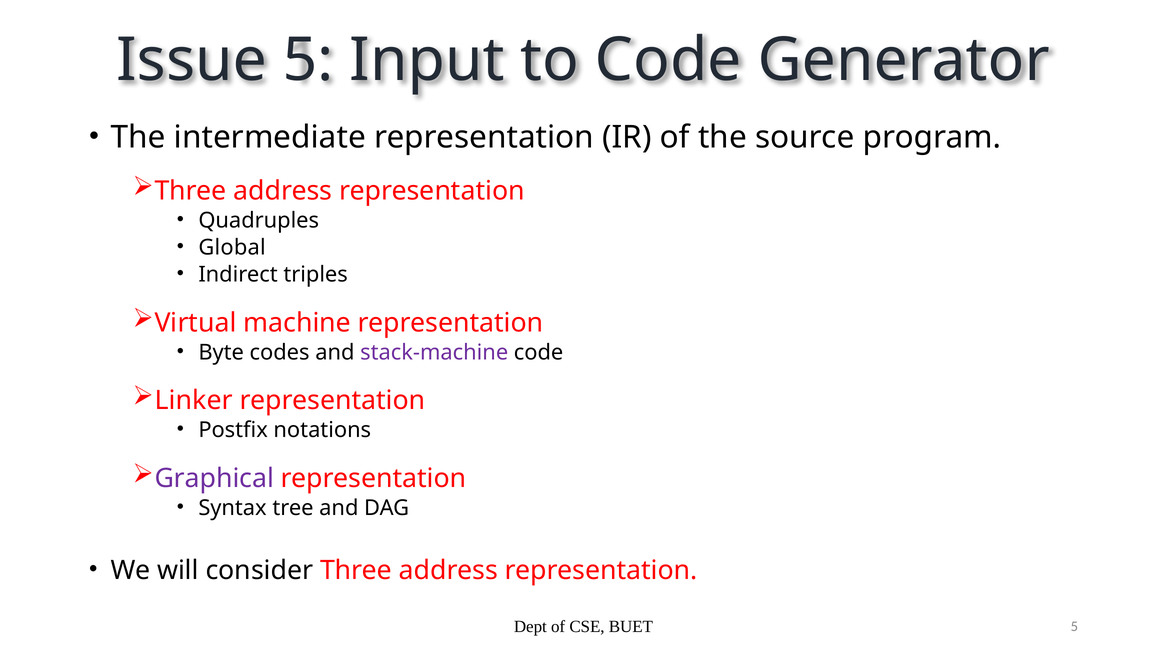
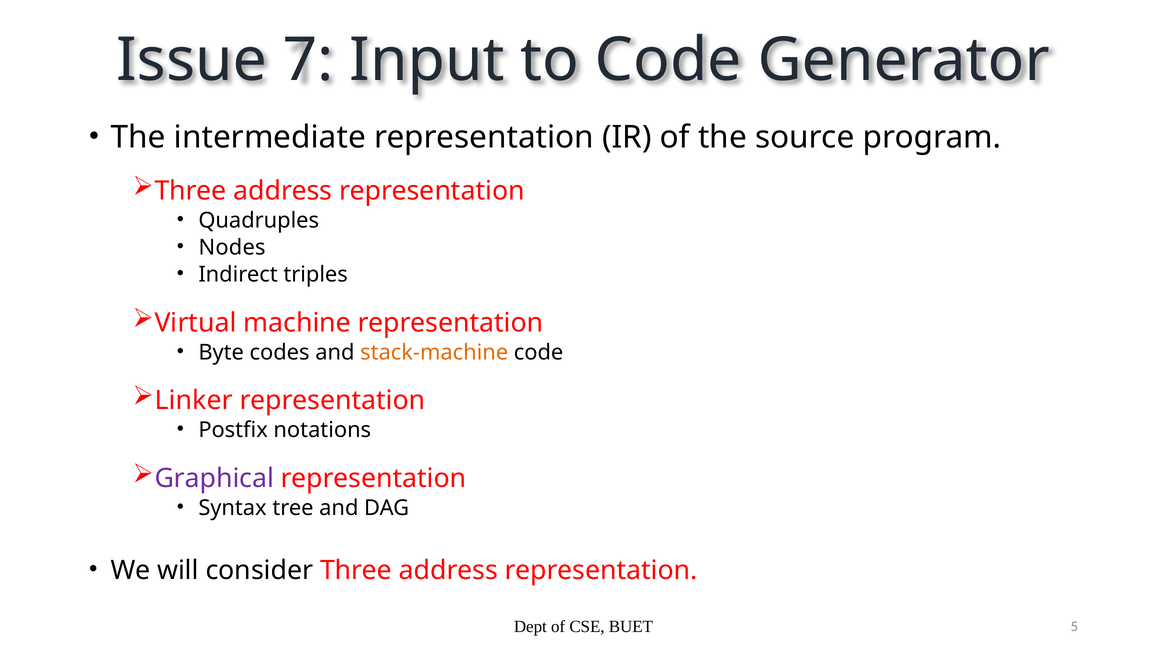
Issue 5: 5 -> 7
Global: Global -> Nodes
stack-machine colour: purple -> orange
